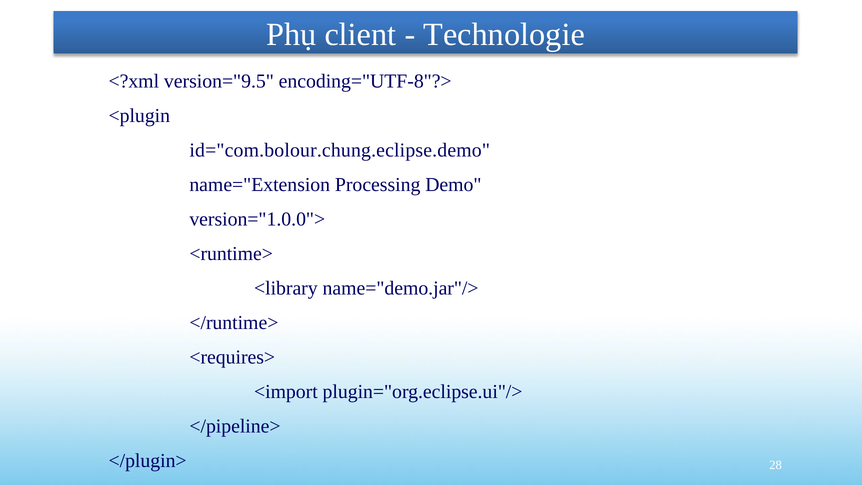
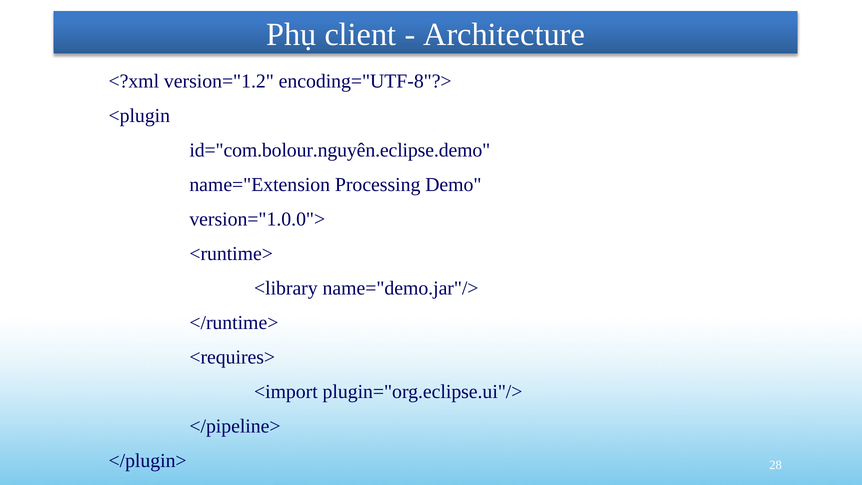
Technologie: Technologie -> Architecture
version="9.5: version="9.5 -> version="1.2
id="com.bolour.chung.eclipse.demo: id="com.bolour.chung.eclipse.demo -> id="com.bolour.nguyên.eclipse.demo
